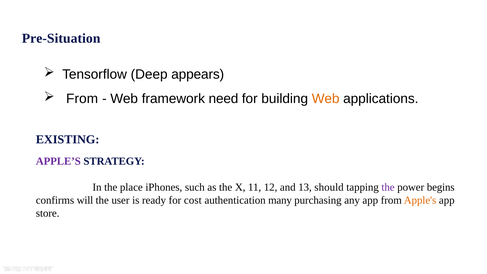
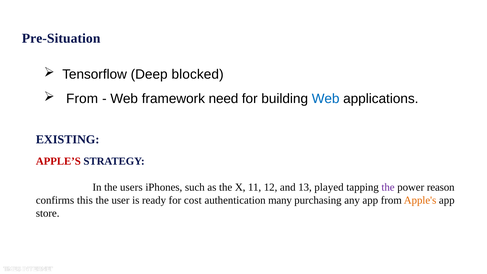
appears: appears -> blocked
Web at (326, 99) colour: orange -> blue
APPLE’S colour: purple -> red
place: place -> users
should: should -> played
begins: begins -> reason
will: will -> this
